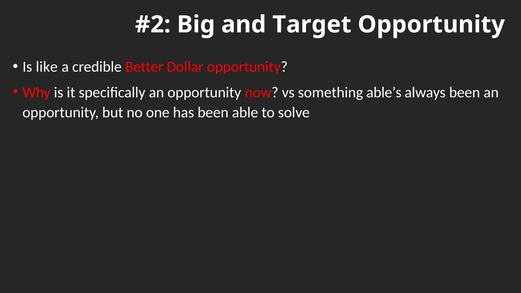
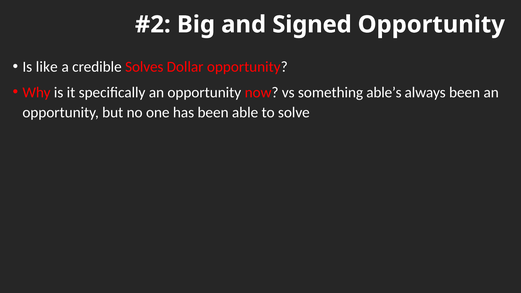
Target: Target -> Signed
Better: Better -> Solves
